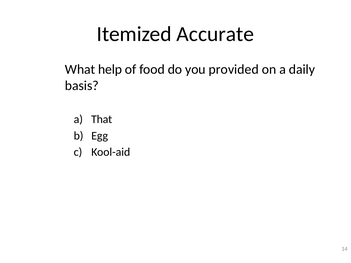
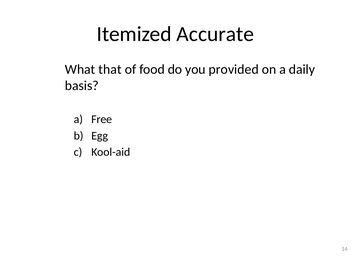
help: help -> that
That: That -> Free
